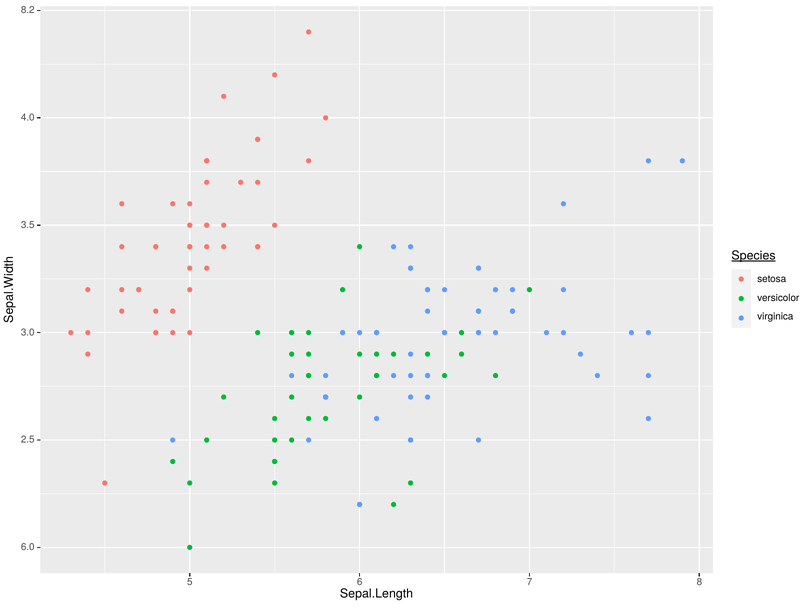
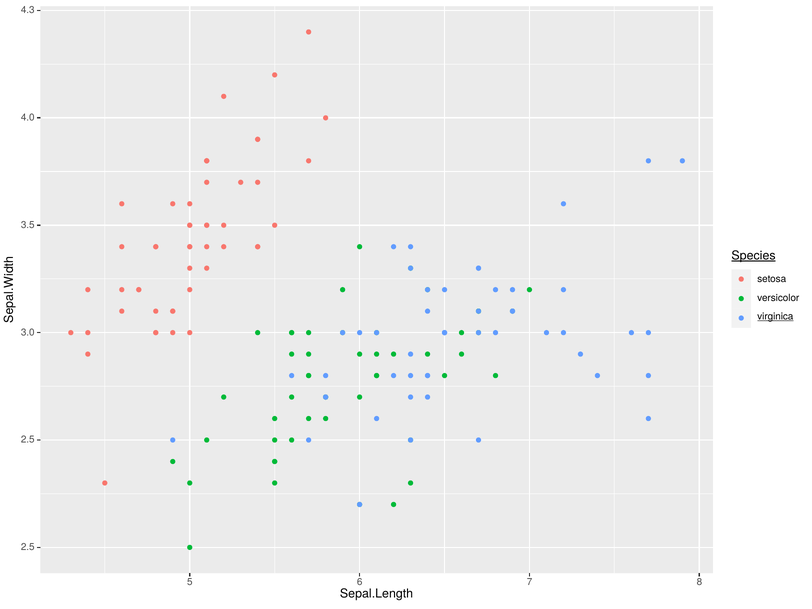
8.2: 8.2 -> 4.3
virginica underline: none -> present
6.0 at (28, 547): 6.0 -> 2.5
